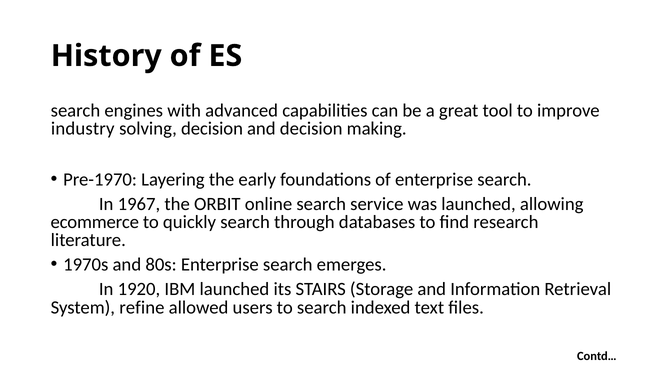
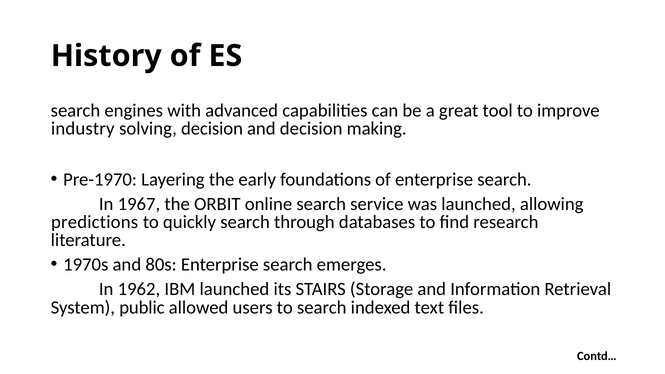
ecommerce: ecommerce -> predictions
1920: 1920 -> 1962
refine: refine -> public
